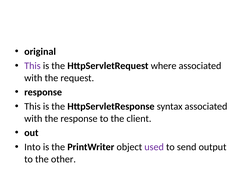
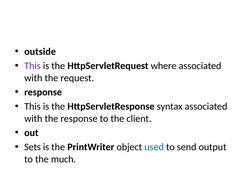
original: original -> outside
Into: Into -> Sets
used colour: purple -> blue
other: other -> much
